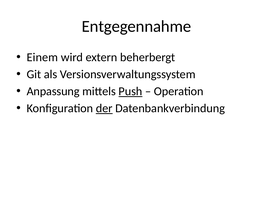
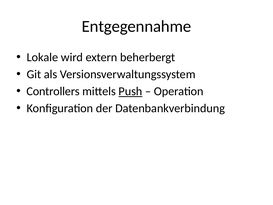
Einem: Einem -> Lokale
Anpassung: Anpassung -> Controllers
der underline: present -> none
